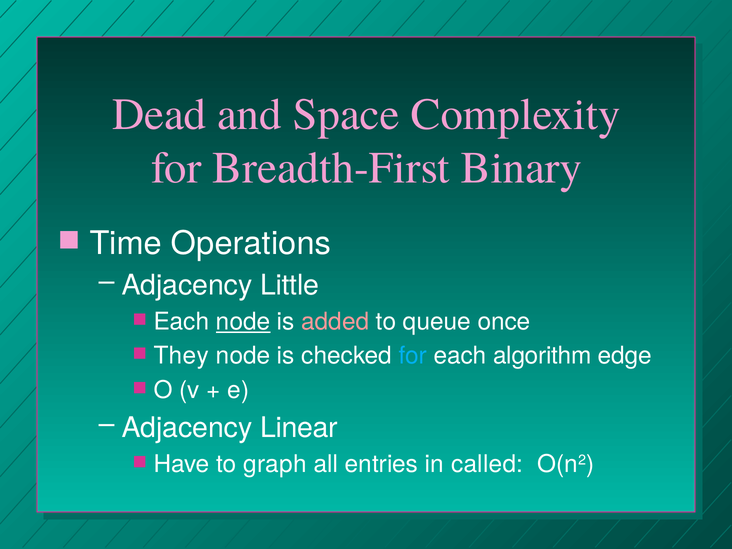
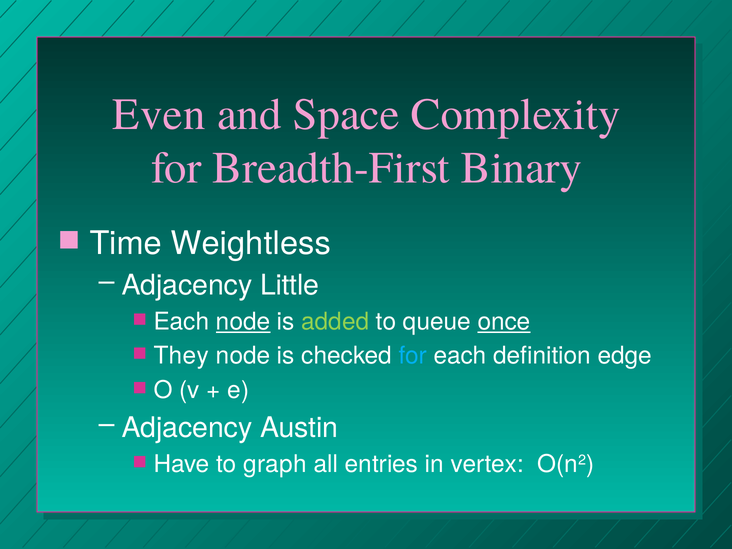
Dead: Dead -> Even
Operations: Operations -> Weightless
added colour: pink -> light green
once underline: none -> present
algorithm: algorithm -> definition
Linear: Linear -> Austin
called: called -> vertex
